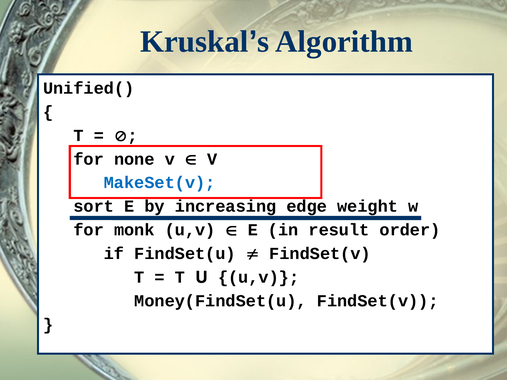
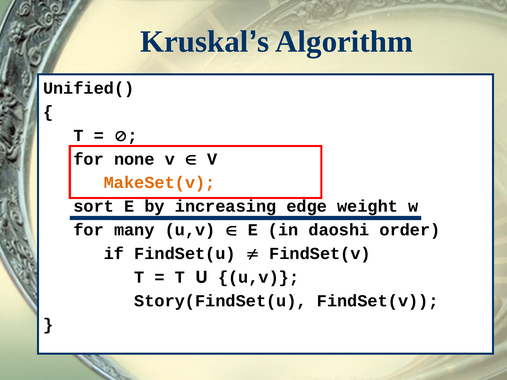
MakeSet(v colour: blue -> orange
monk: monk -> many
result: result -> daoshi
Money(FindSet(u: Money(FindSet(u -> Story(FindSet(u
